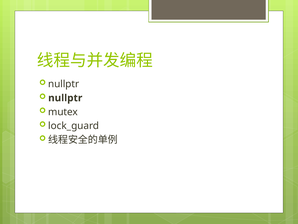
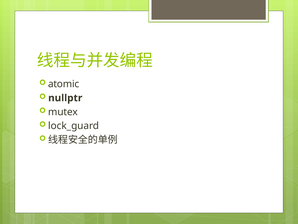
nullptr at (64, 84): nullptr -> atomic
